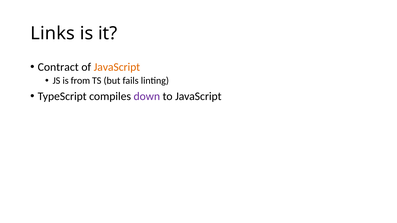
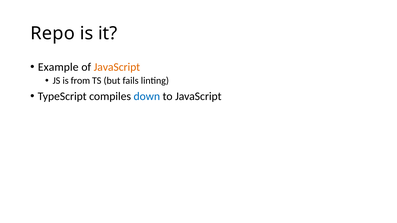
Links: Links -> Repo
Contract: Contract -> Example
down colour: purple -> blue
